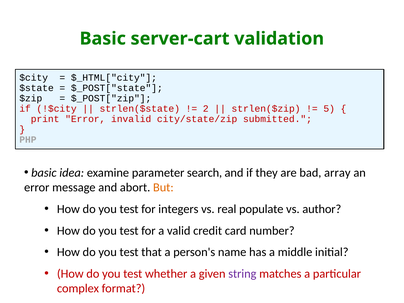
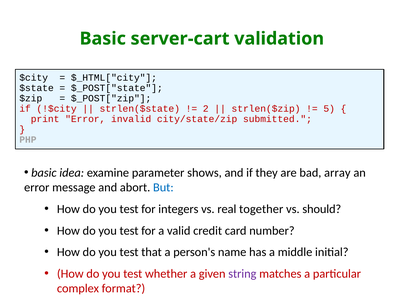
search: search -> shows
But colour: orange -> blue
populate: populate -> together
author: author -> should
